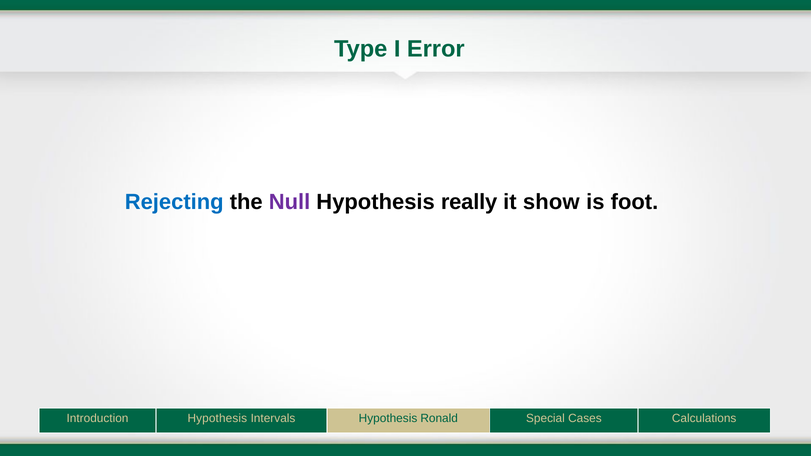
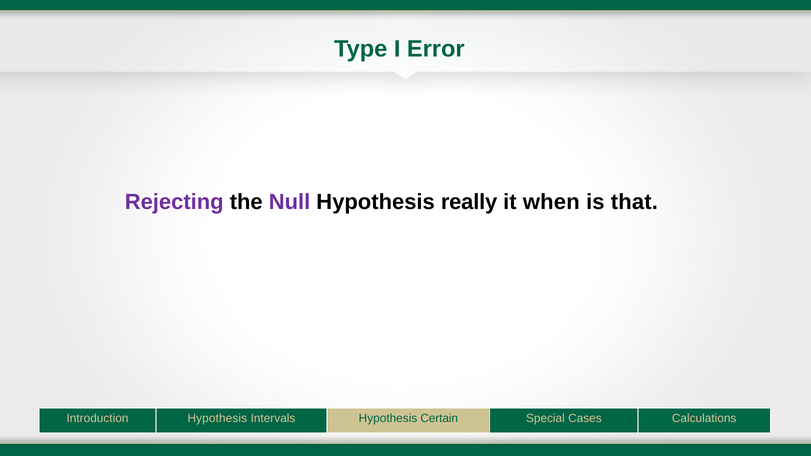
Rejecting colour: blue -> purple
show: show -> when
foot: foot -> that
Ronald: Ronald -> Certain
